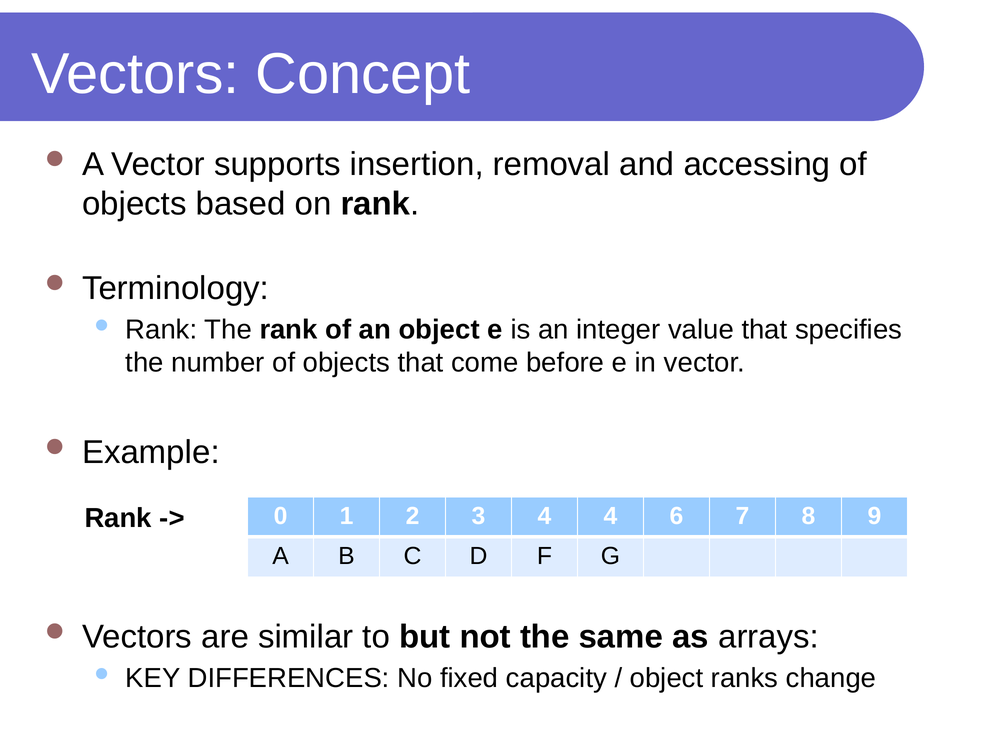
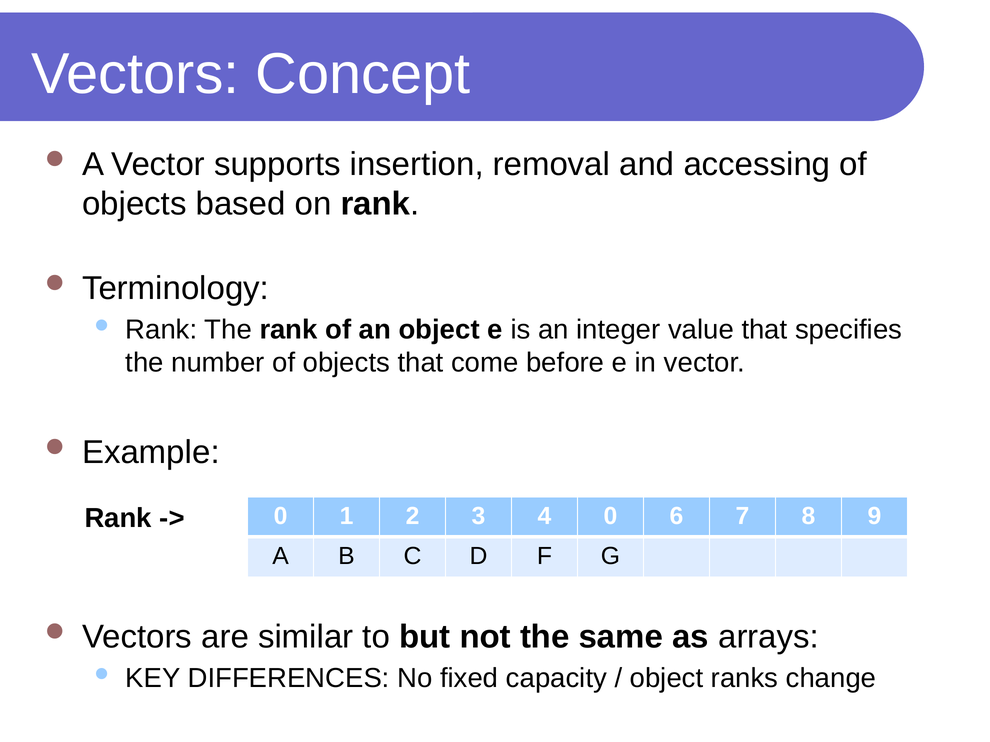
4 4: 4 -> 0
